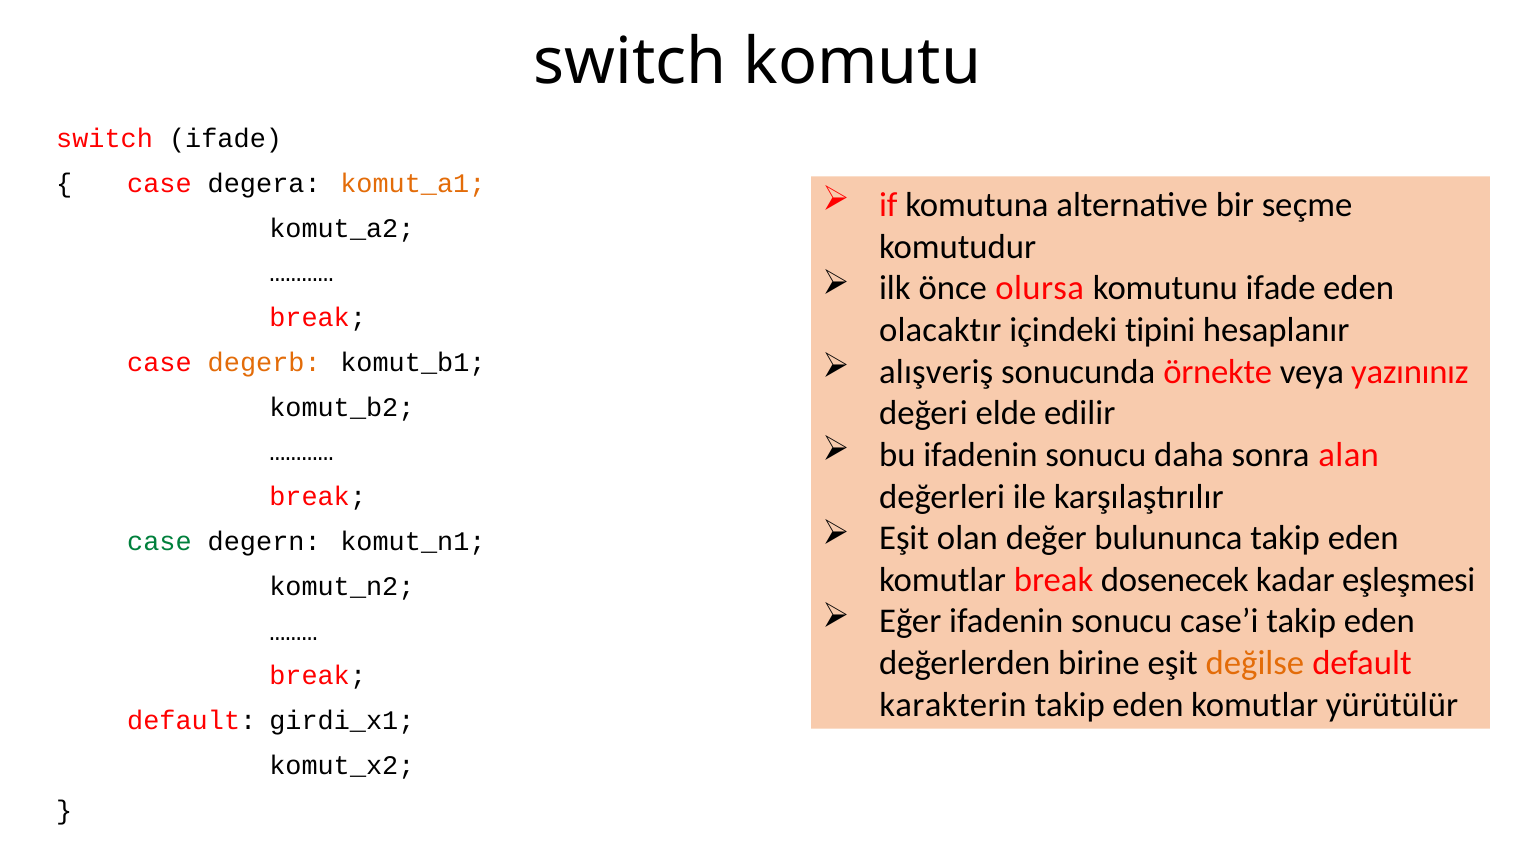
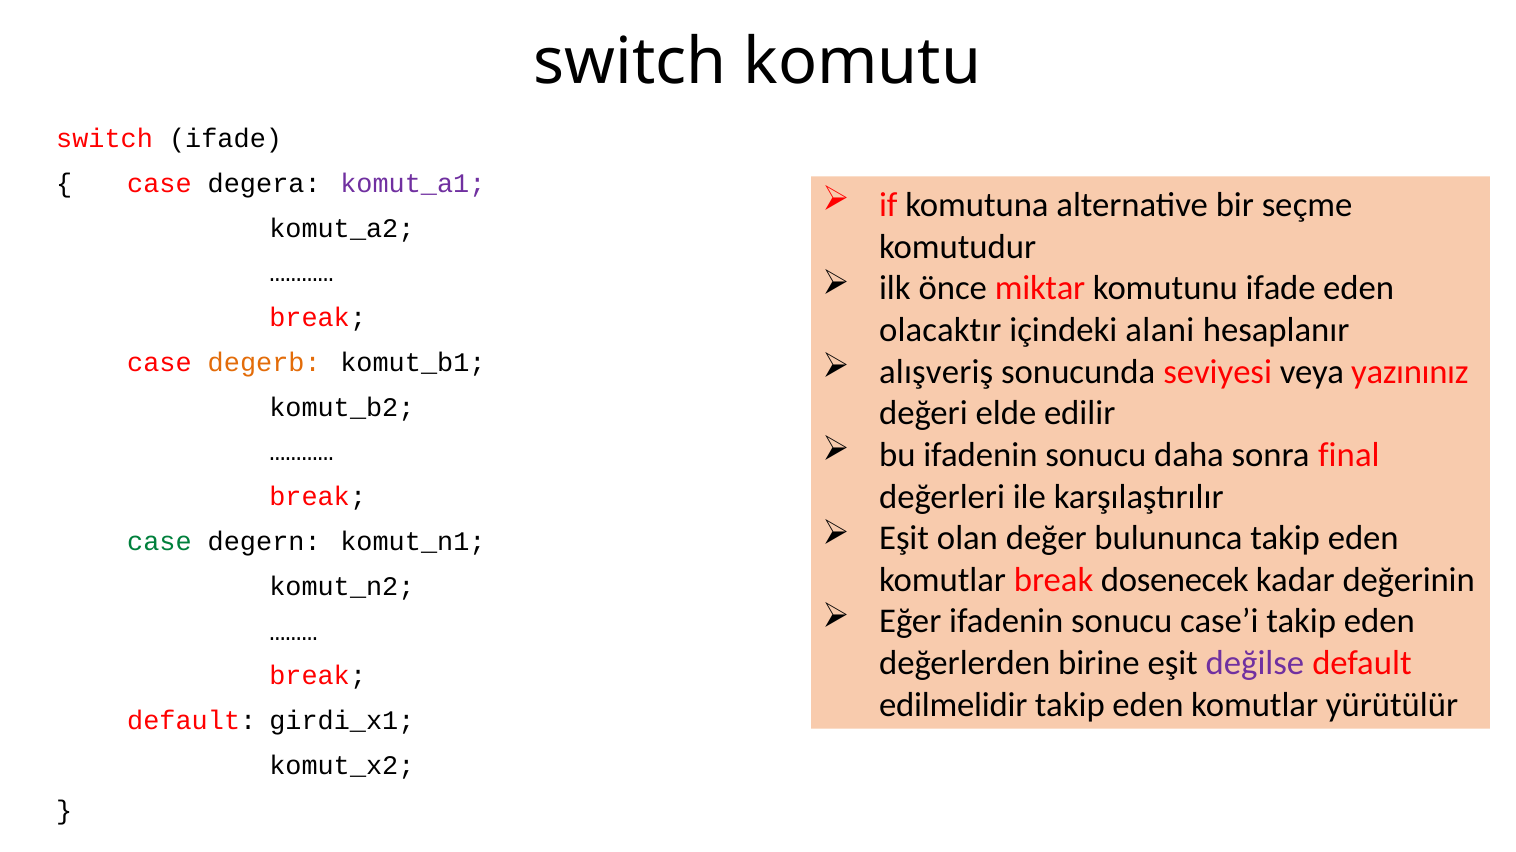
komut_a1 colour: orange -> purple
olursa: olursa -> miktar
tipini: tipini -> alani
örnekte: örnekte -> seviyesi
alan: alan -> final
eşleşmesi: eşleşmesi -> değerinin
değilse colour: orange -> purple
karakterin: karakterin -> edilmelidir
